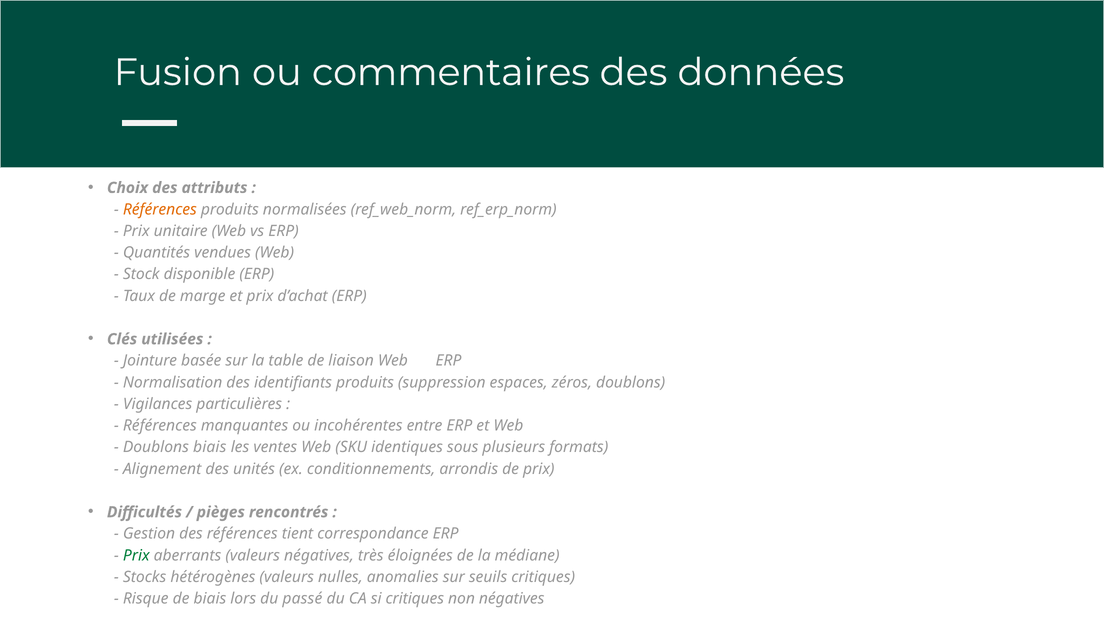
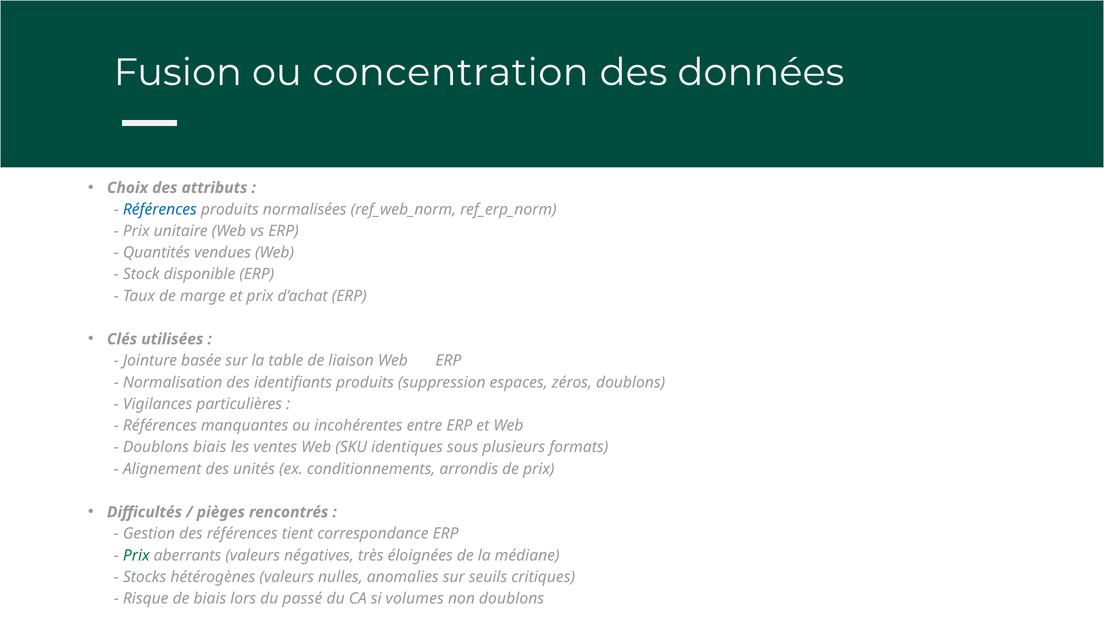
commentaires: commentaires -> concentration
Références at (160, 209) colour: orange -> blue
si critiques: critiques -> volumes
non négatives: négatives -> doublons
